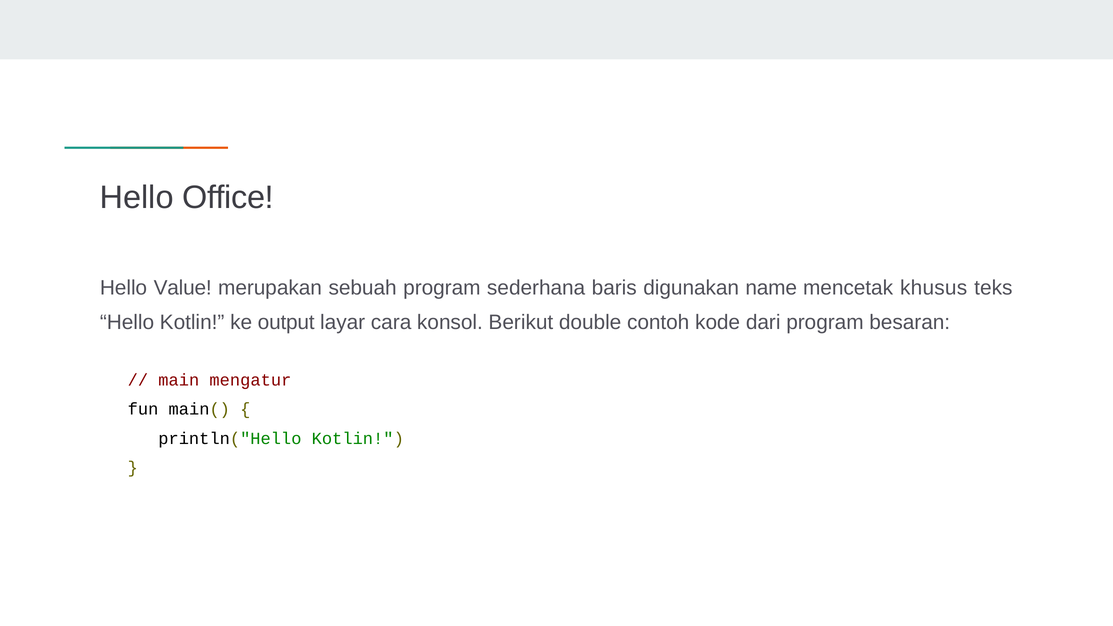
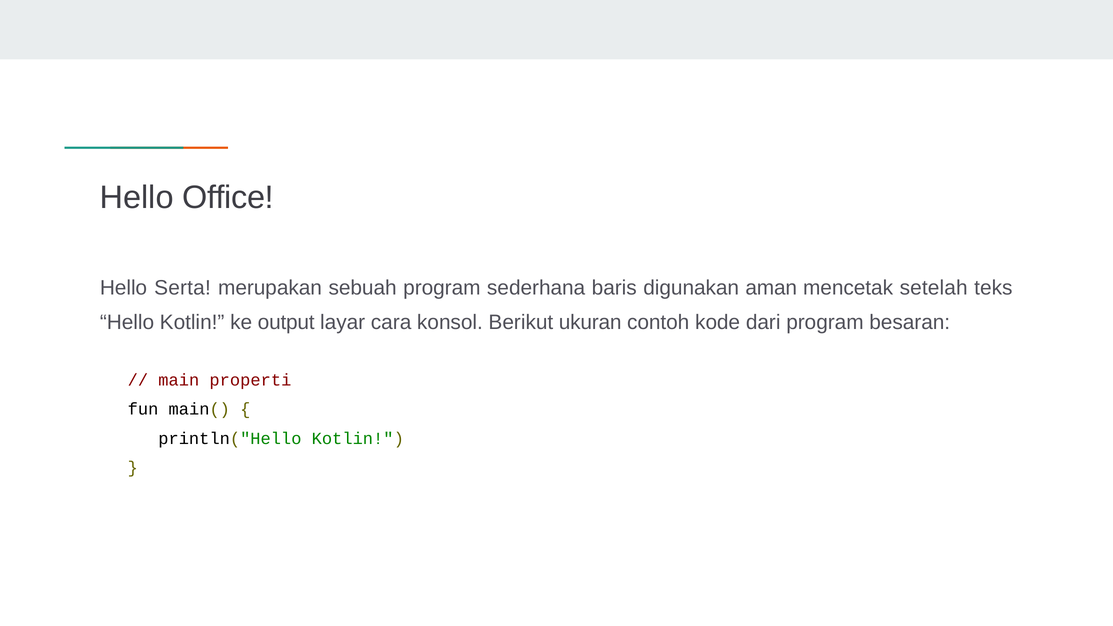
Value: Value -> Serta
name: name -> aman
khusus: khusus -> setelah
double: double -> ukuran
mengatur: mengatur -> properti
